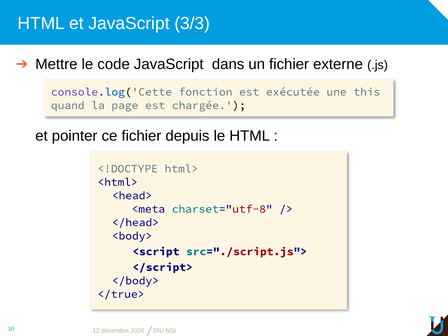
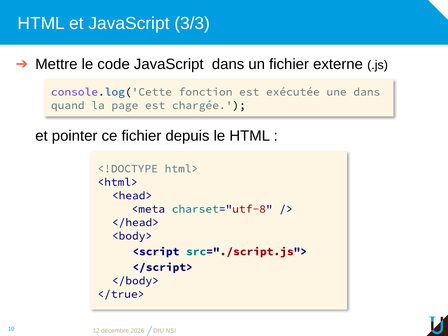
une this: this -> dans
